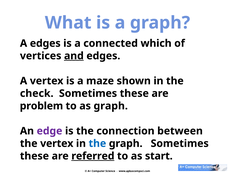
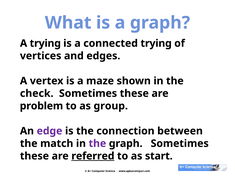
A edges: edges -> trying
connected which: which -> trying
and underline: present -> none
as graph: graph -> group
the vertex: vertex -> match
the at (97, 144) colour: blue -> purple
